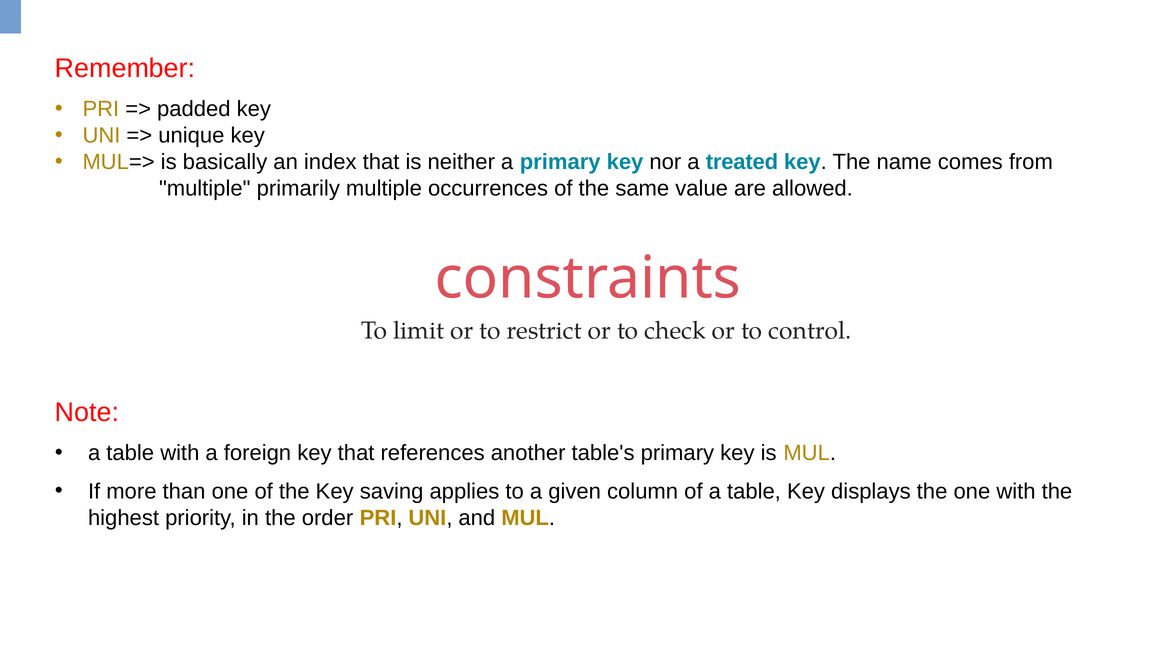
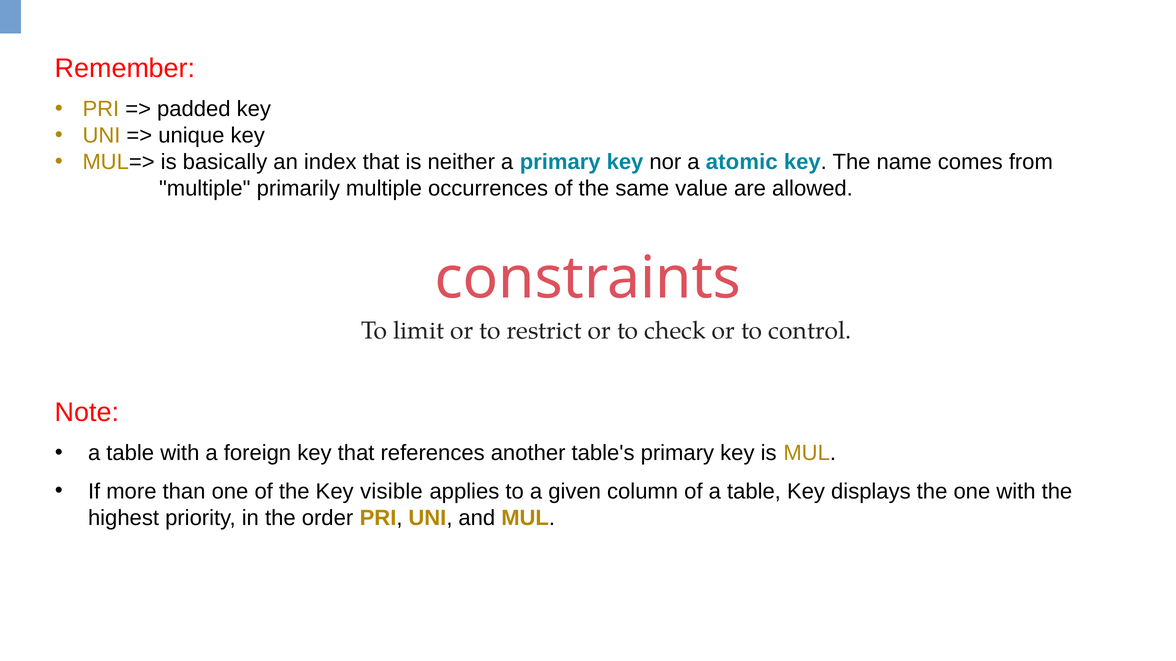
treated: treated -> atomic
saving: saving -> visible
